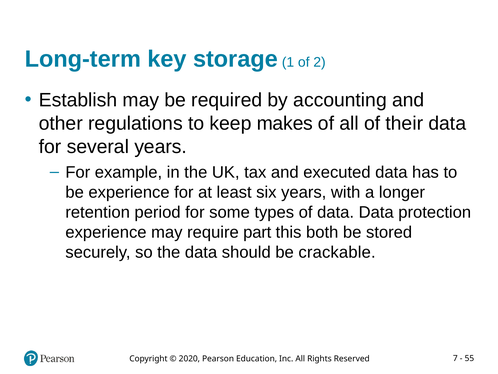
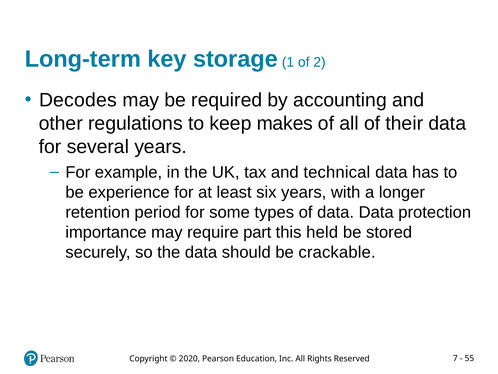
Establish: Establish -> Decodes
executed: executed -> technical
experience at (106, 232): experience -> importance
both: both -> held
